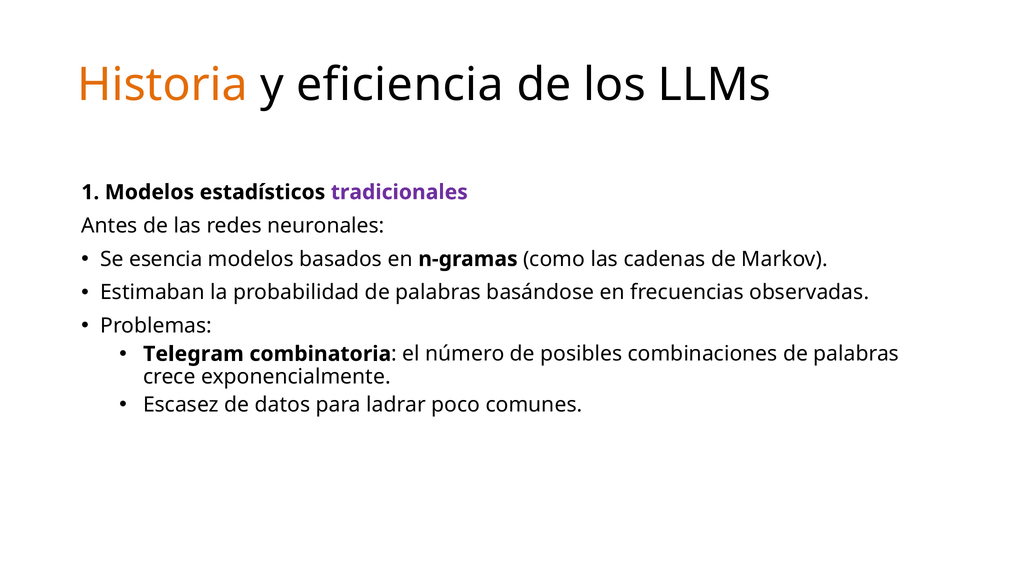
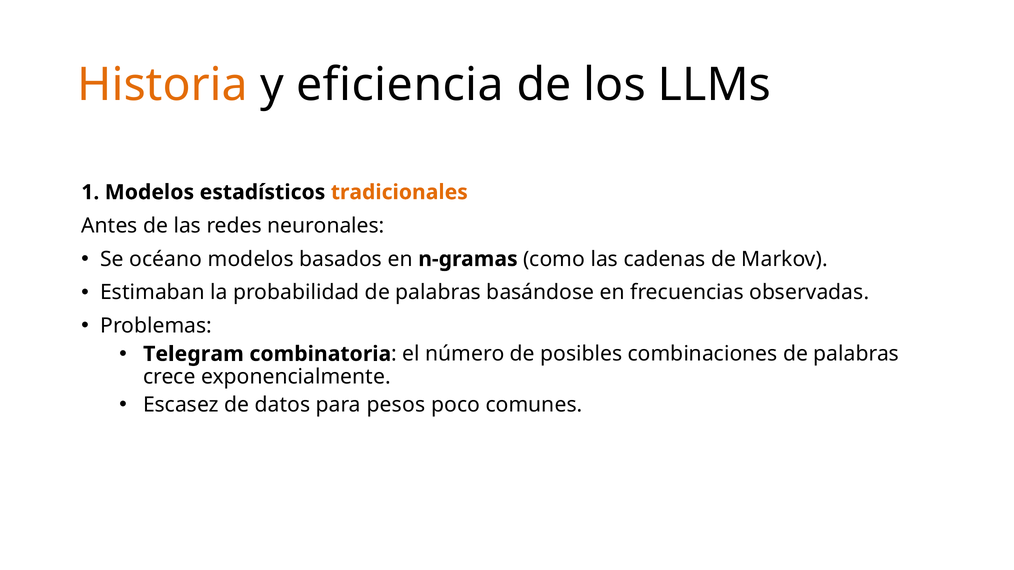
tradicionales colour: purple -> orange
esencia: esencia -> océano
ladrar: ladrar -> pesos
